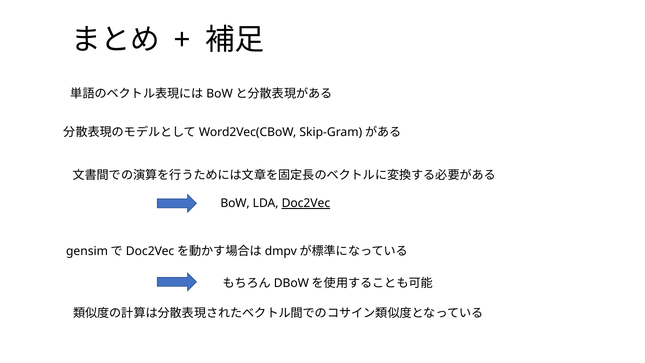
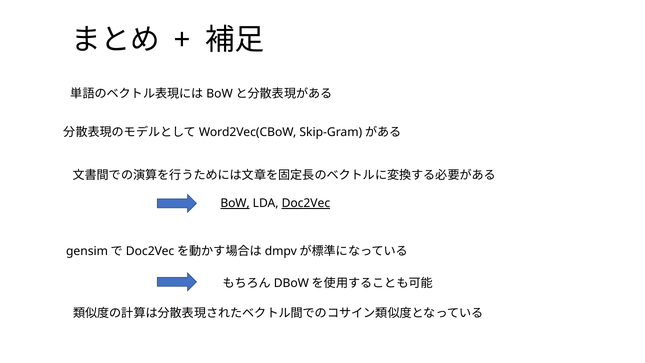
BoW underline: none -> present
